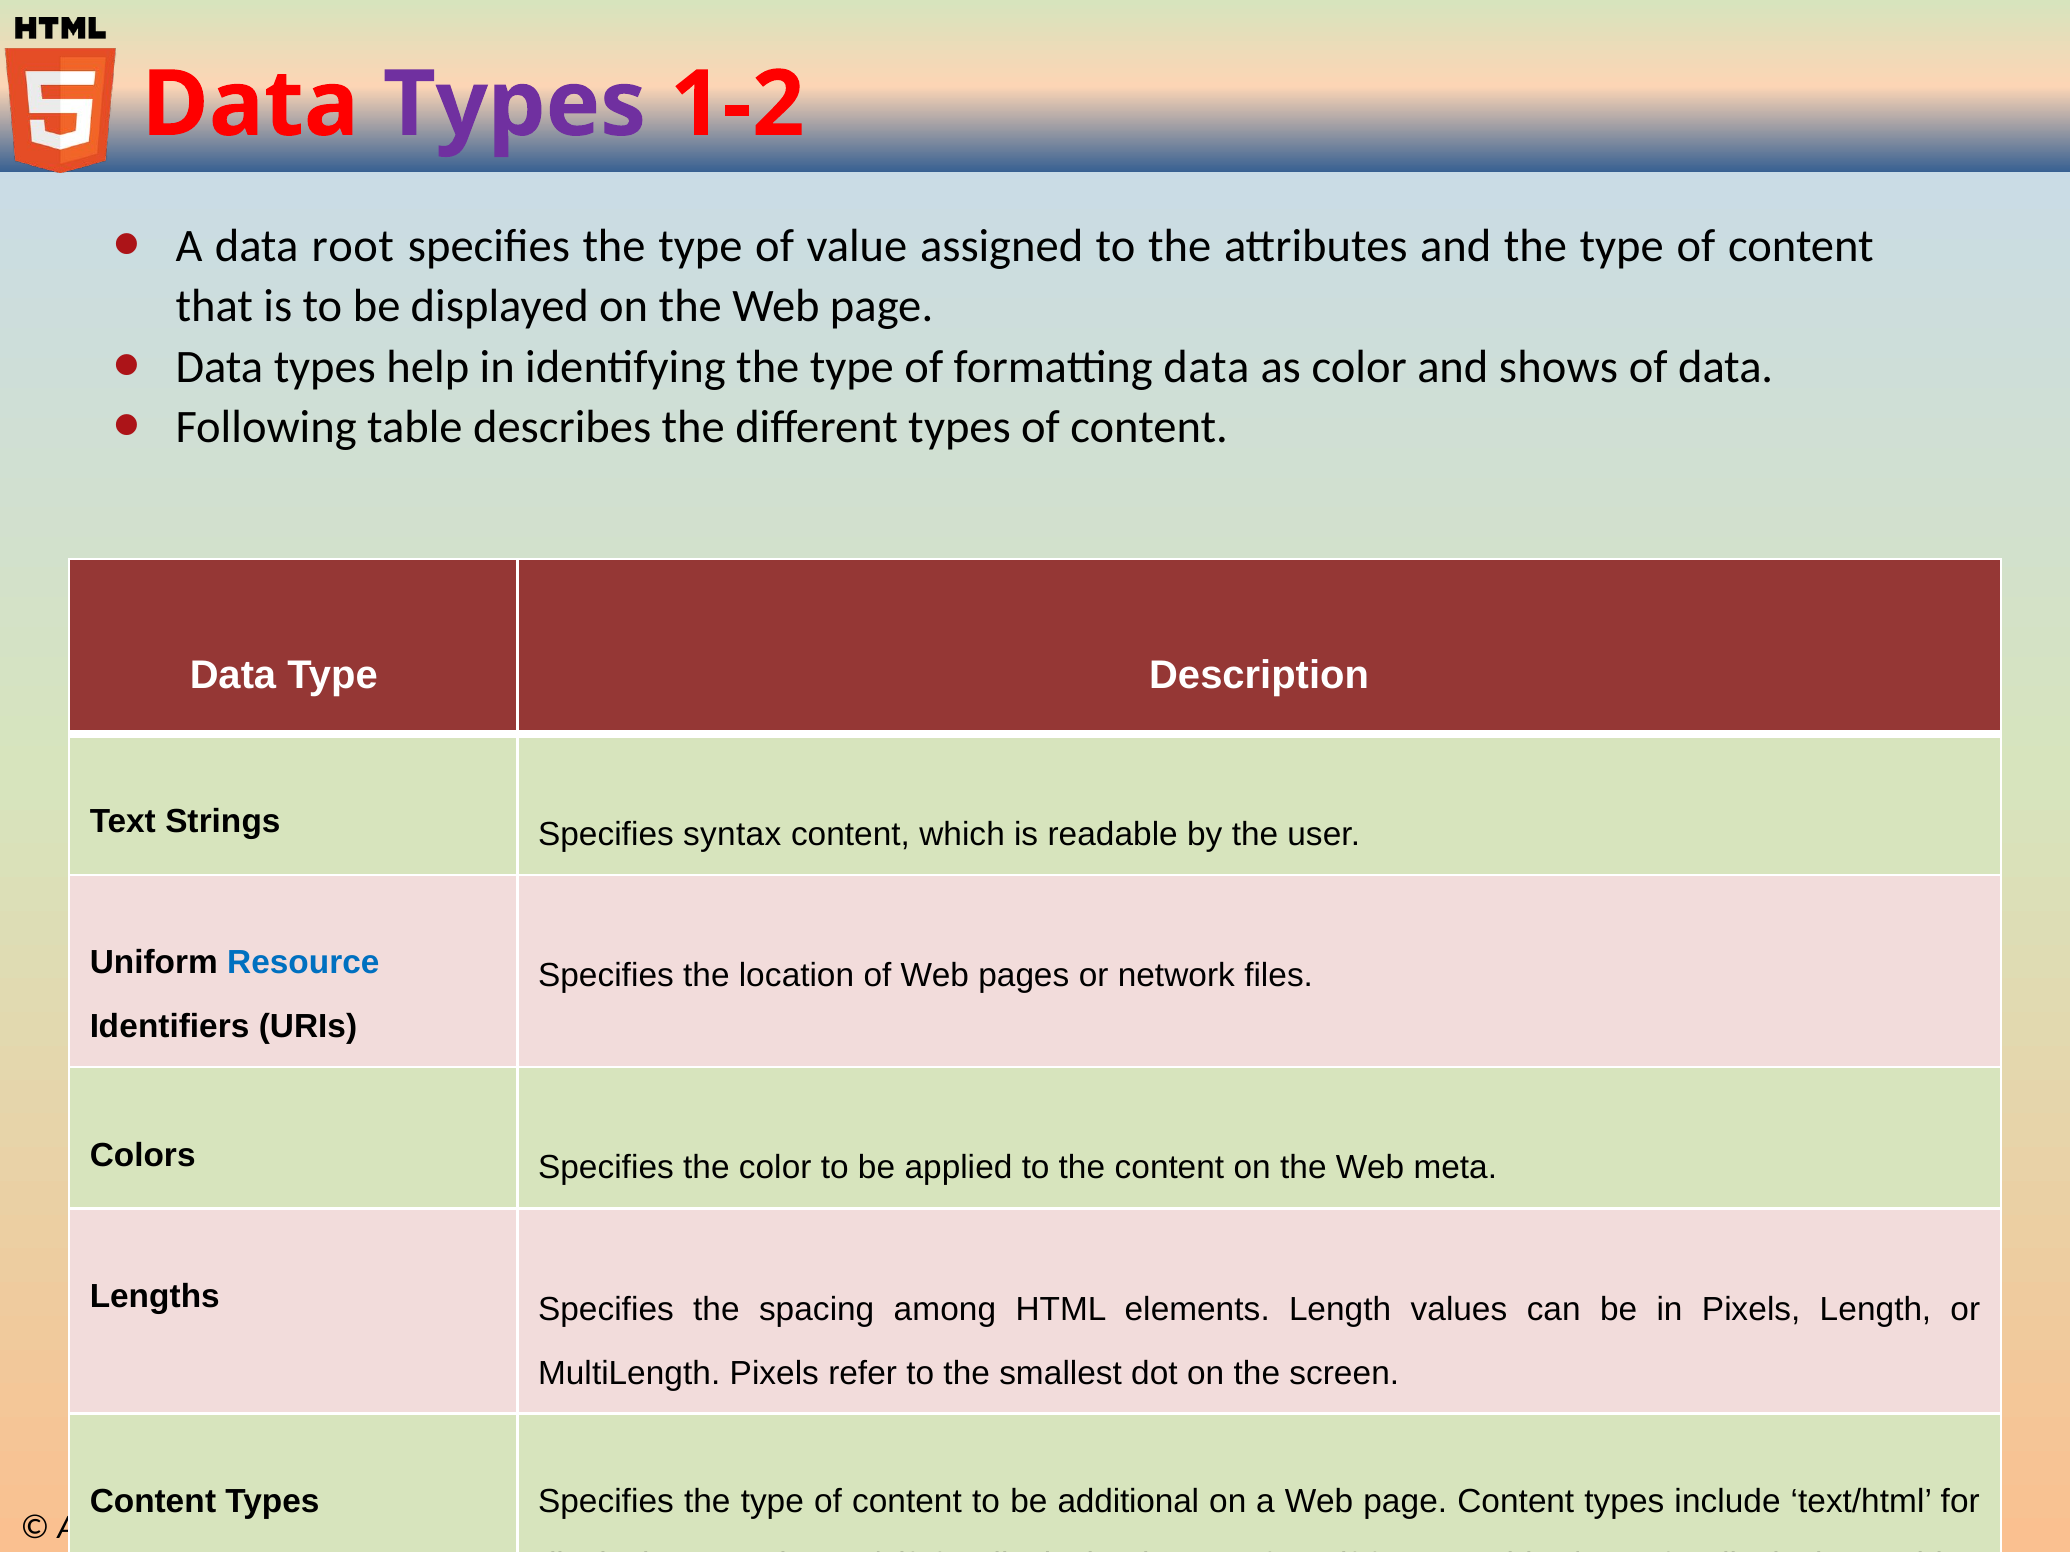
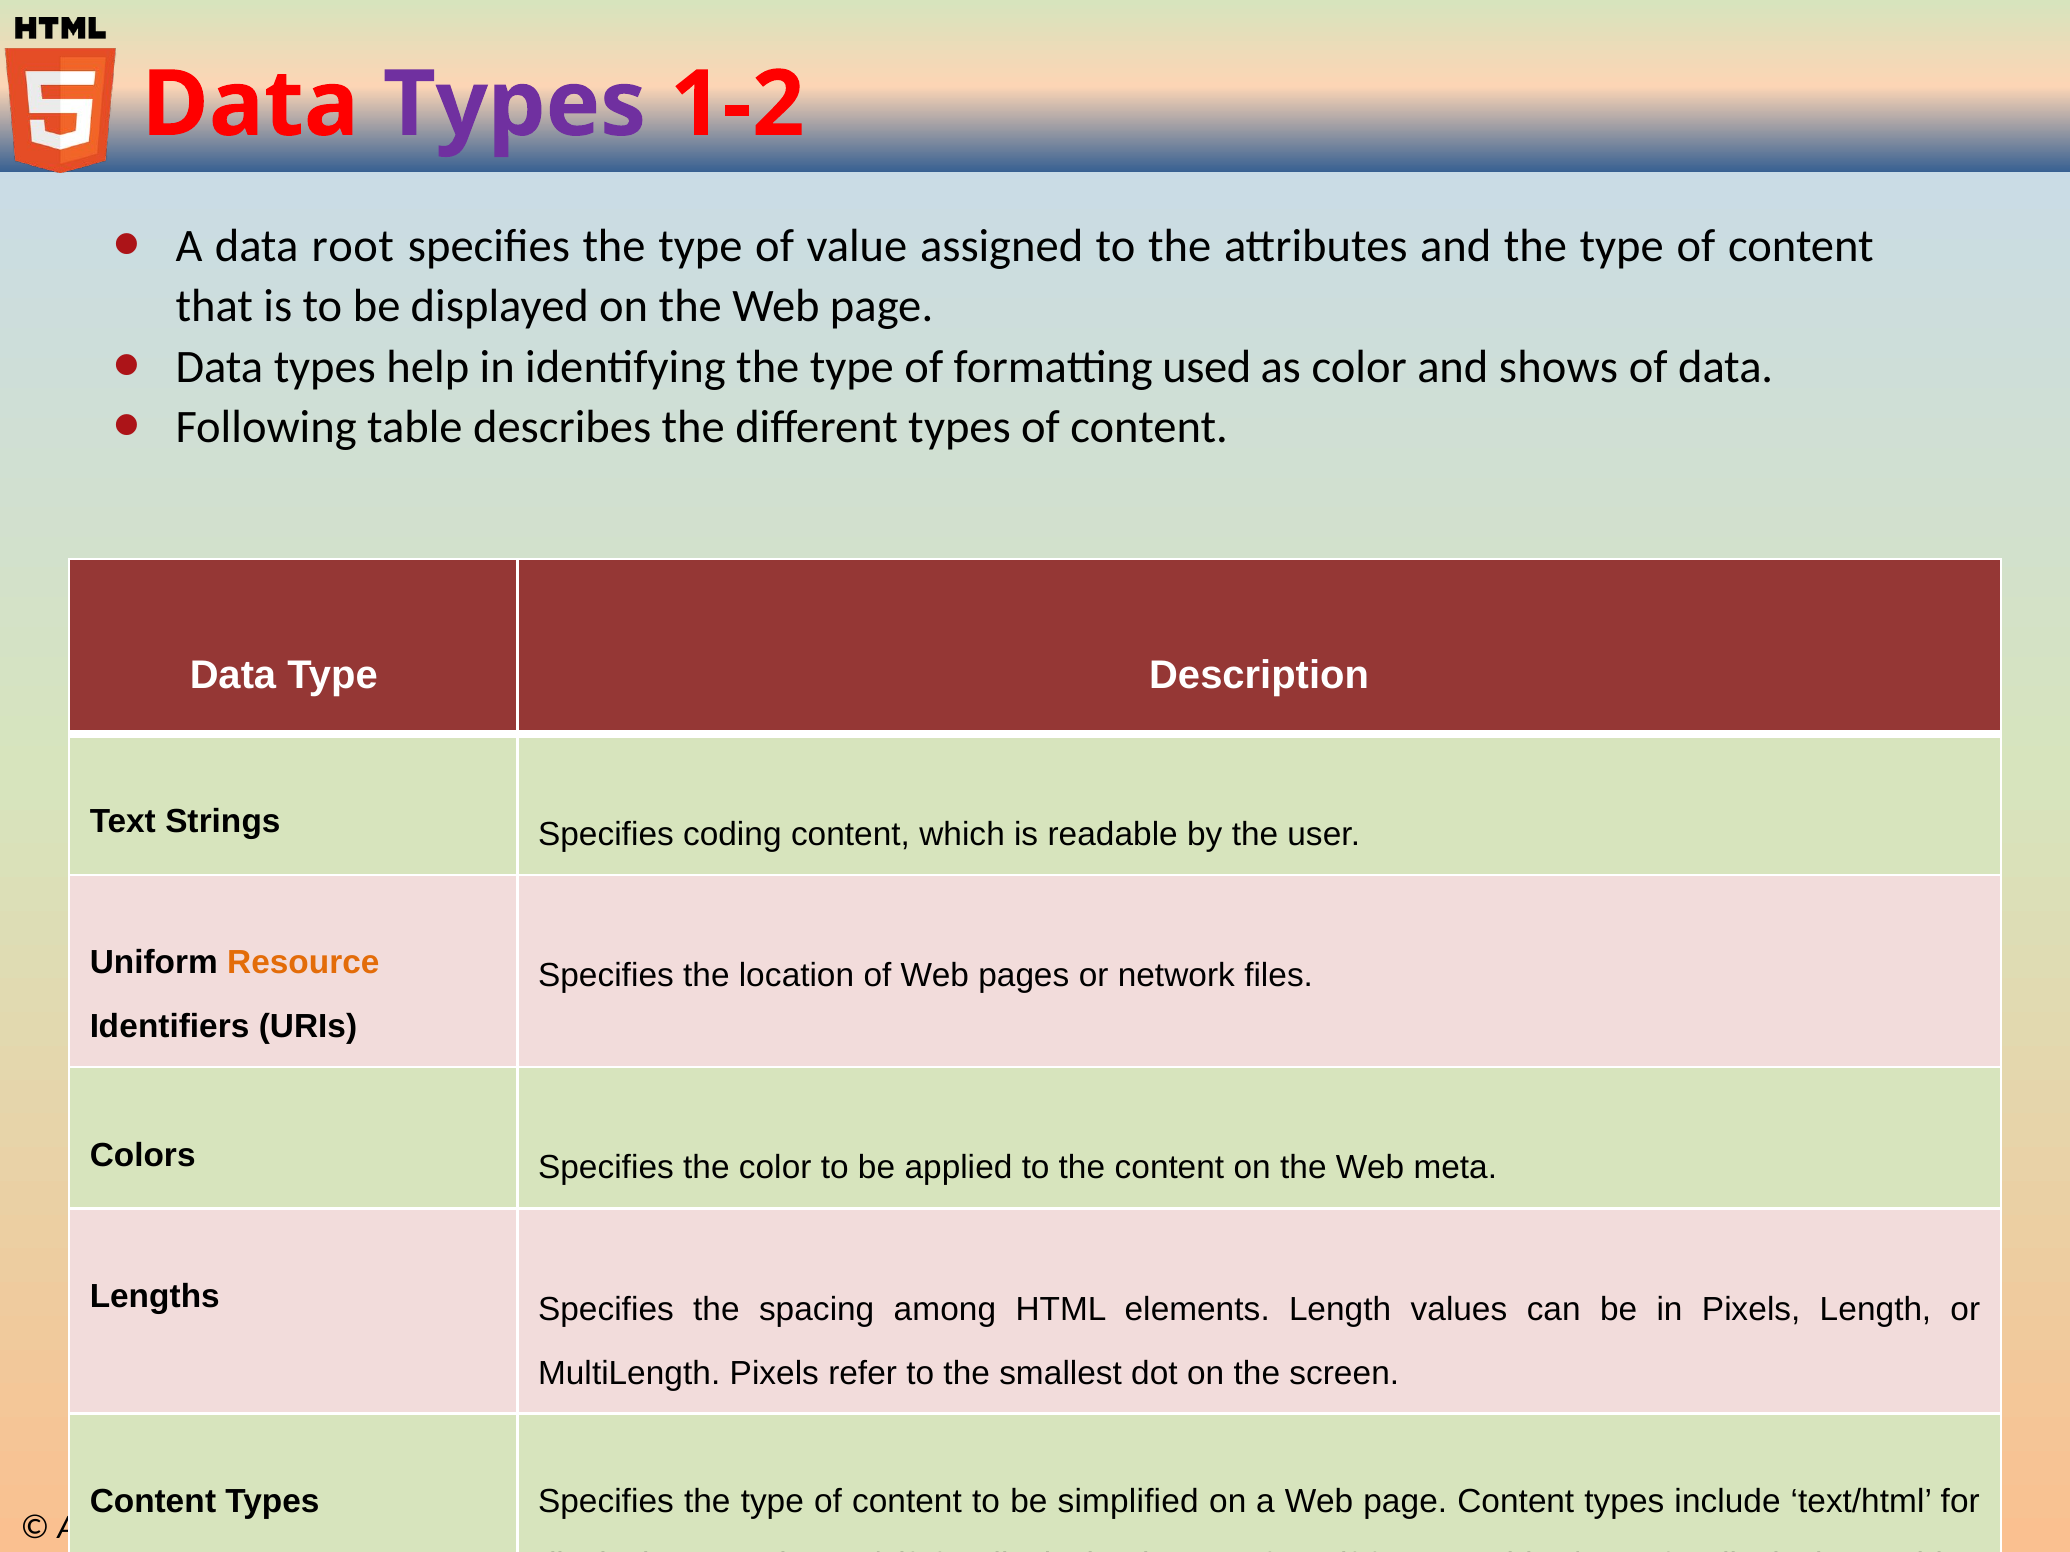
formatting data: data -> used
syntax: syntax -> coding
Resource colour: blue -> orange
additional: additional -> simplified
